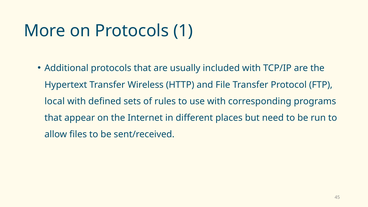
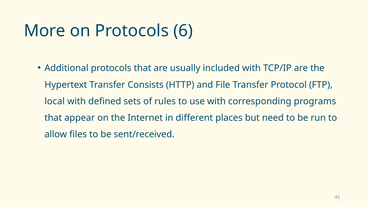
1: 1 -> 6
Wireless: Wireless -> Consists
